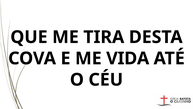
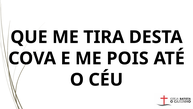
VIDA: VIDA -> POIS
